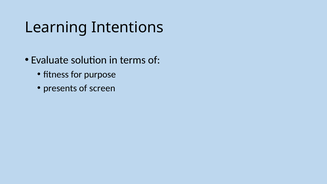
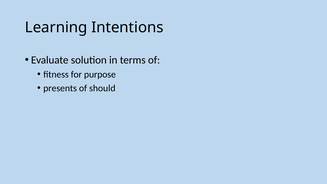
screen: screen -> should
